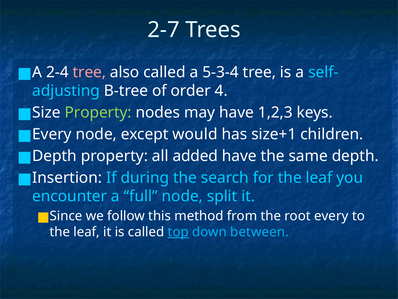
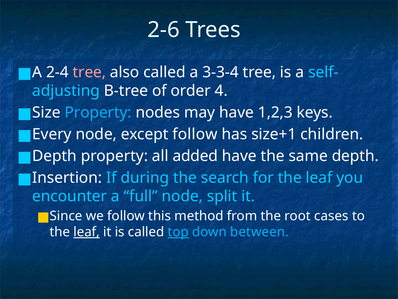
2-7: 2-7 -> 2-6
5-3-4: 5-3-4 -> 3-3-4
Property at (98, 112) colour: light green -> light blue
except would: would -> follow
root every: every -> cases
leaf at (87, 232) underline: none -> present
